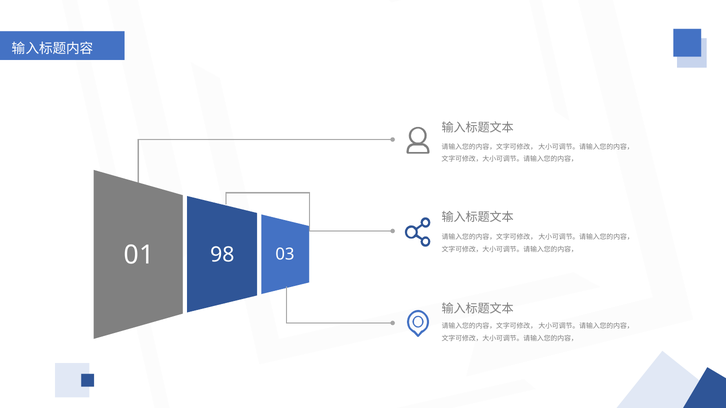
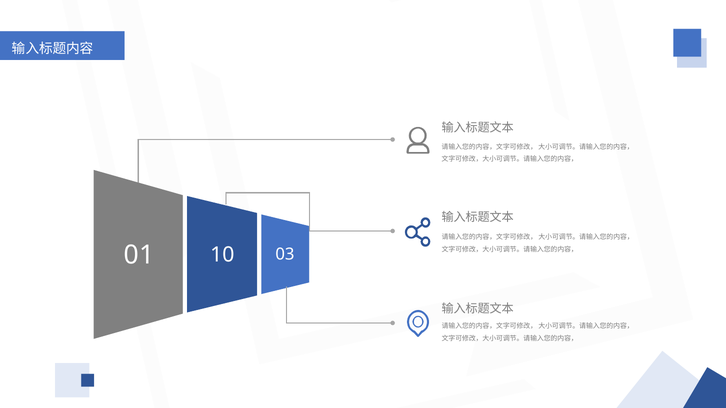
98: 98 -> 10
